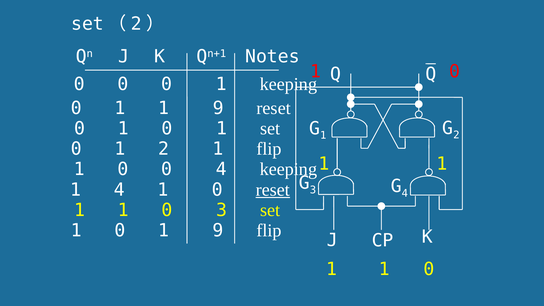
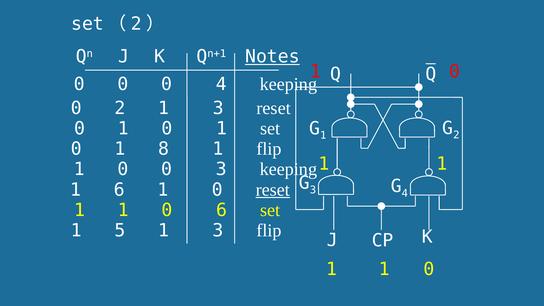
Notes underline: none -> present
0 0 1: 1 -> 4
1 at (120, 108): 1 -> 2
9 at (218, 108): 9 -> 3
1 2: 2 -> 8
0 4: 4 -> 3
1 4: 4 -> 6
0 3: 3 -> 6
0 at (120, 230): 0 -> 5
9 at (218, 230): 9 -> 3
